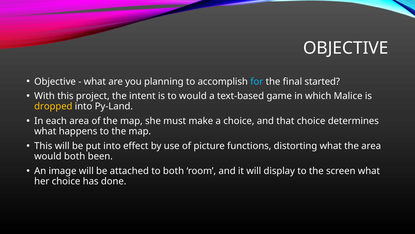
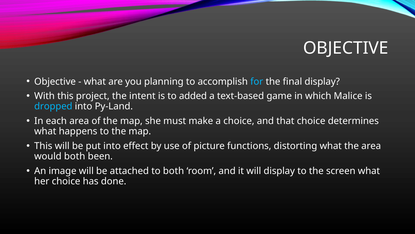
final started: started -> display
to would: would -> added
dropped colour: yellow -> light blue
